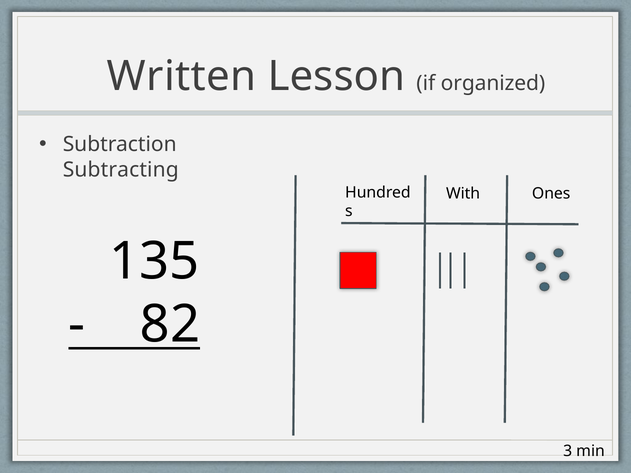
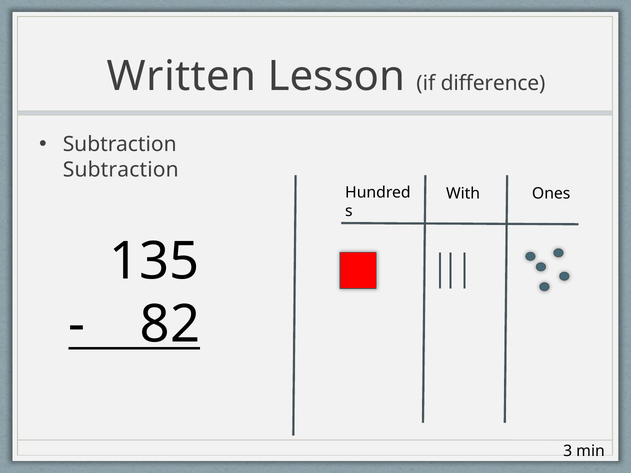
organized: organized -> difference
Subtracting at (121, 170): Subtracting -> Subtraction
